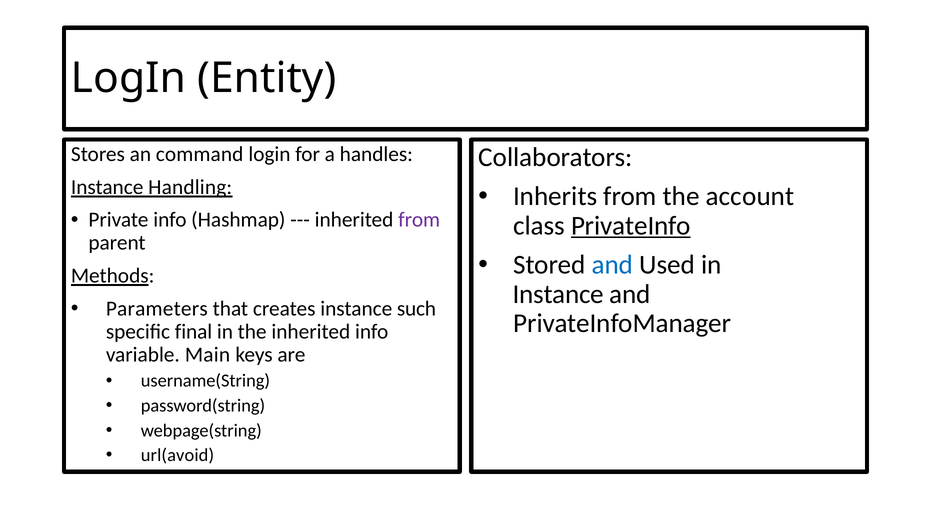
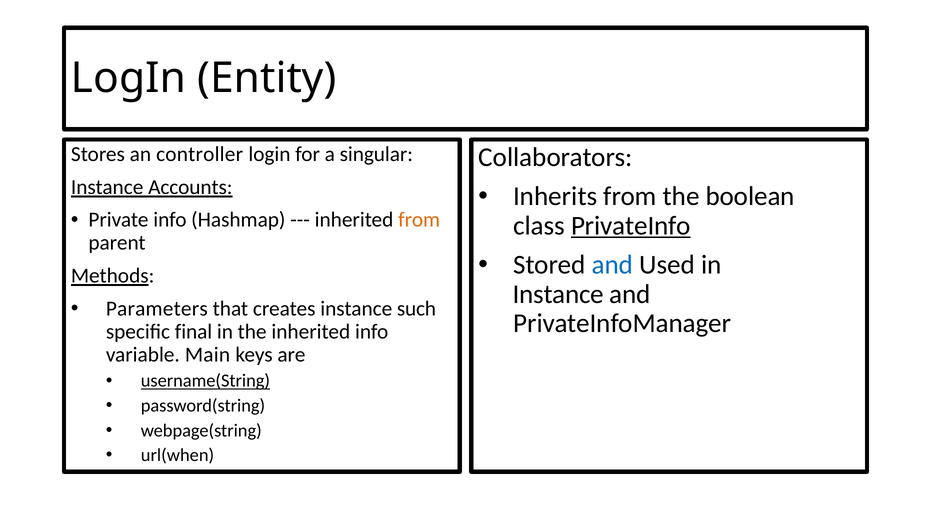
command: command -> controller
handles: handles -> singular
Handling: Handling -> Accounts
account: account -> boolean
from at (419, 220) colour: purple -> orange
username(String underline: none -> present
url(avoid: url(avoid -> url(when
